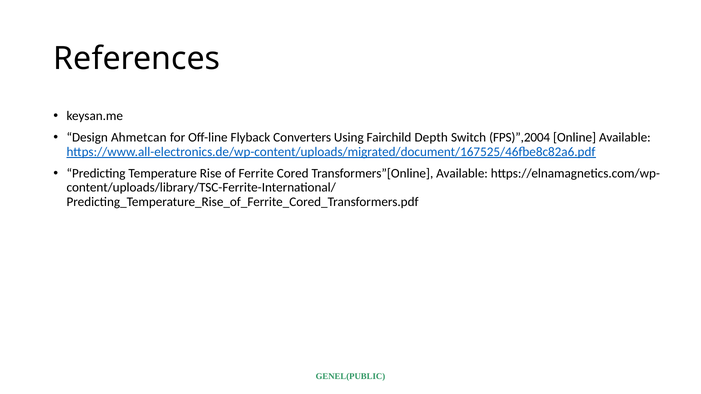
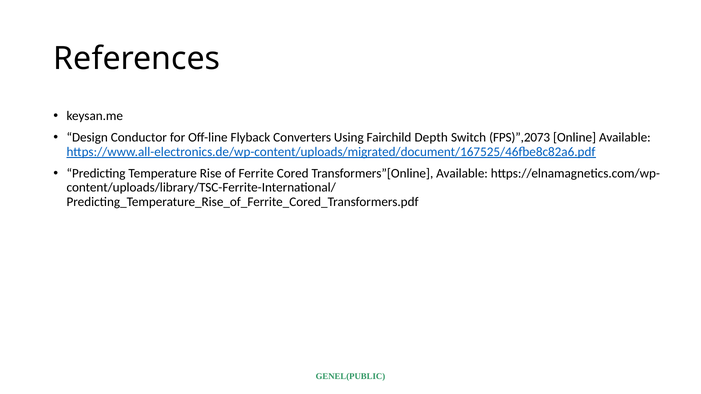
Ahmetcan: Ahmetcan -> Conductor
FPS)”,2004: FPS)”,2004 -> FPS)”,2073
